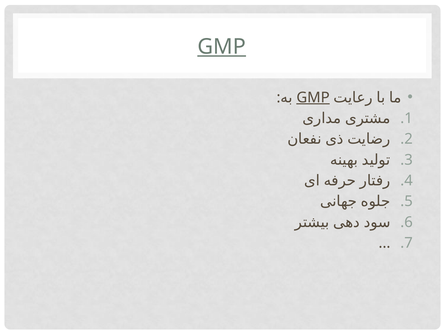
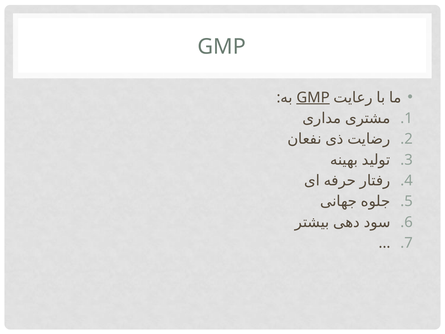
GMP at (222, 47) underline: present -> none
